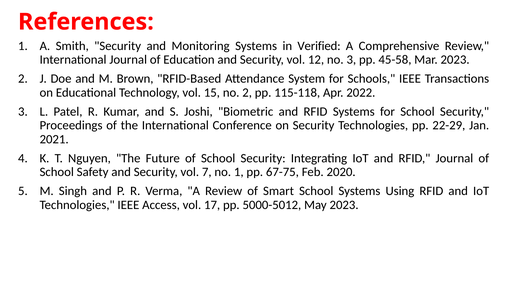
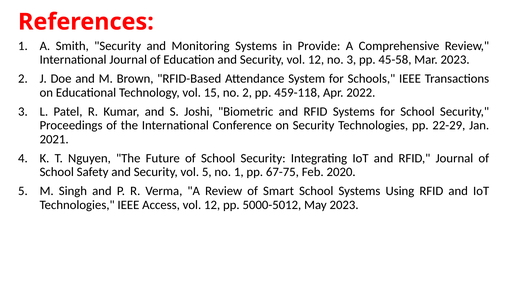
Verified: Verified -> Provide
115-118: 115-118 -> 459-118
vol 7: 7 -> 5
Access vol 17: 17 -> 12
